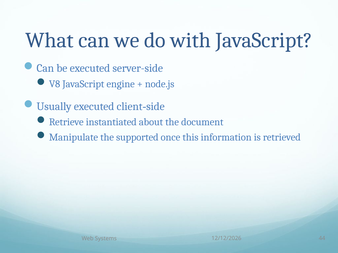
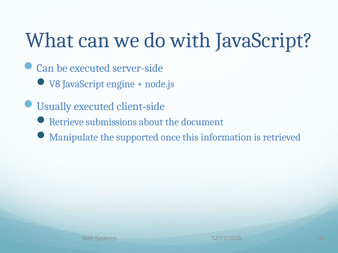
instantiated: instantiated -> submissions
